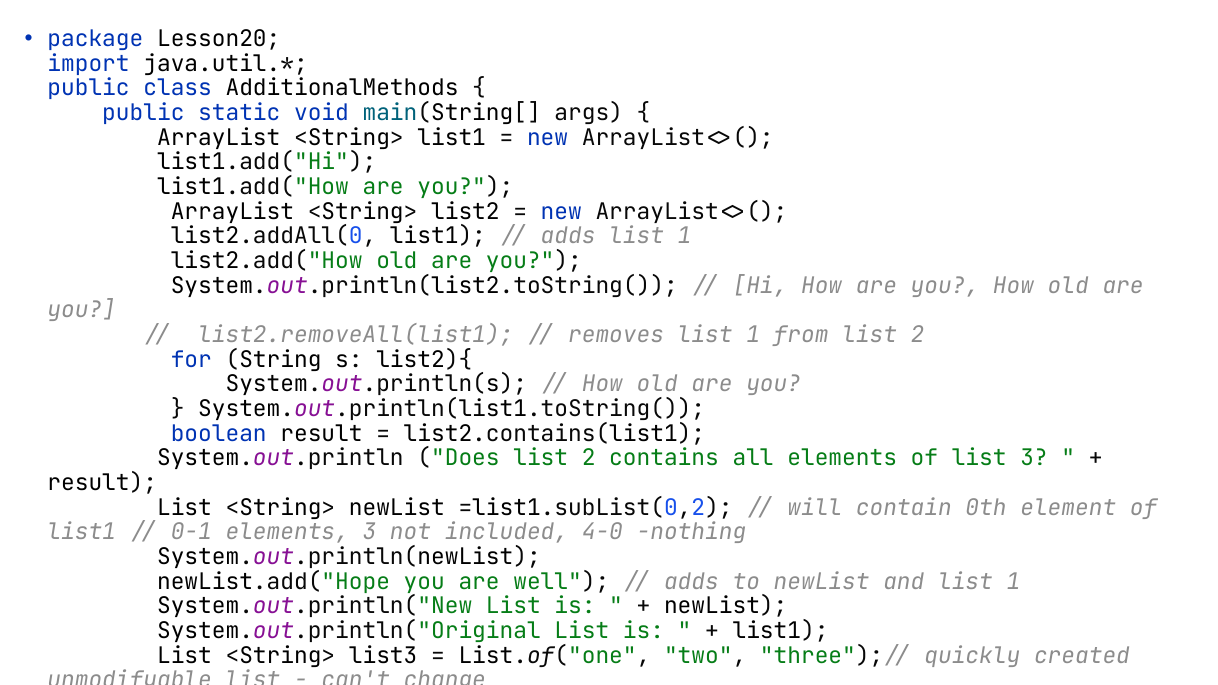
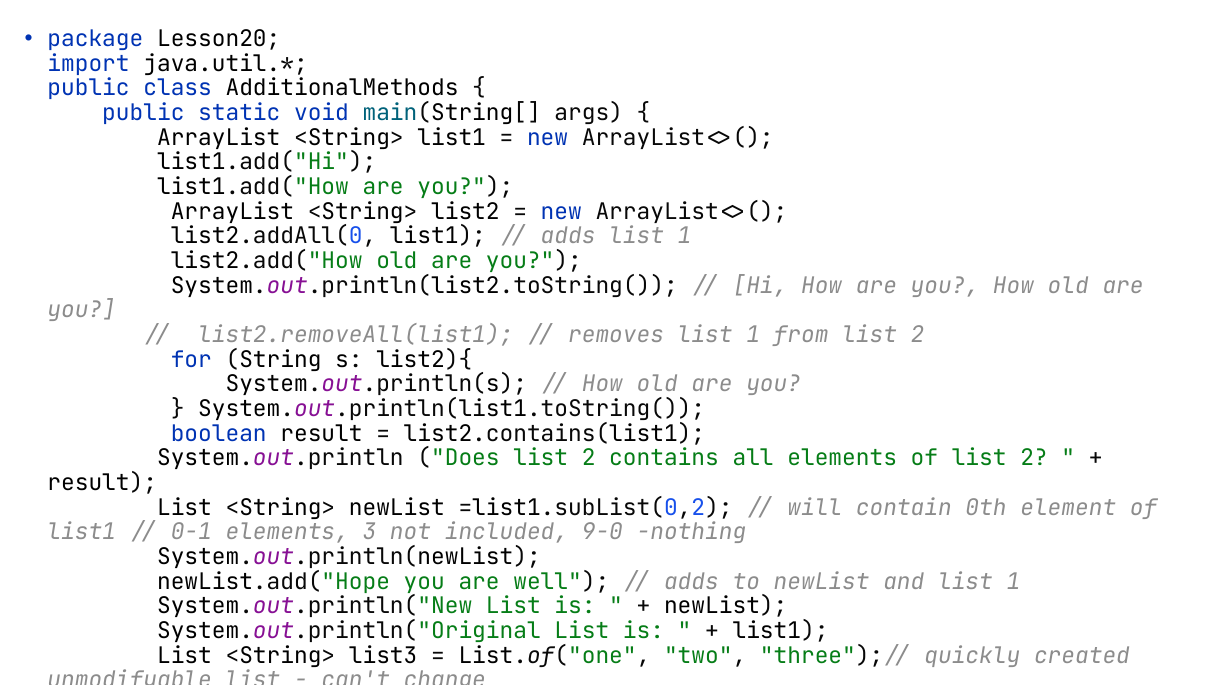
of list 3: 3 -> 2
4-0: 4-0 -> 9-0
